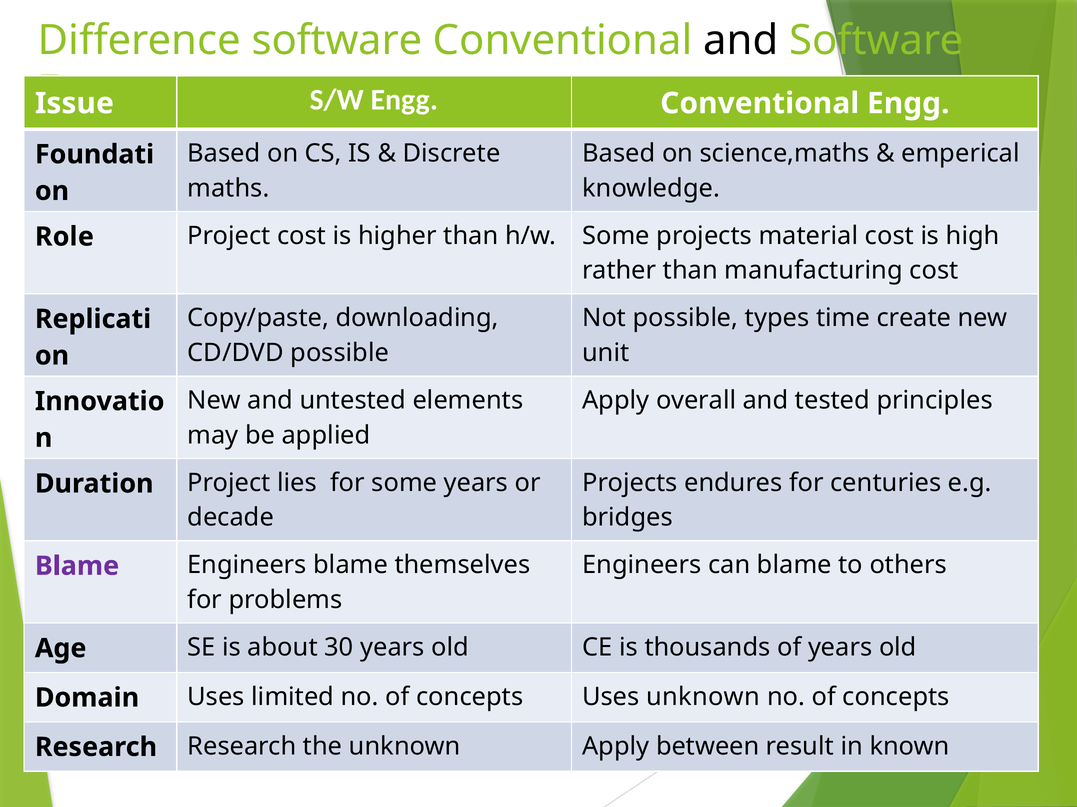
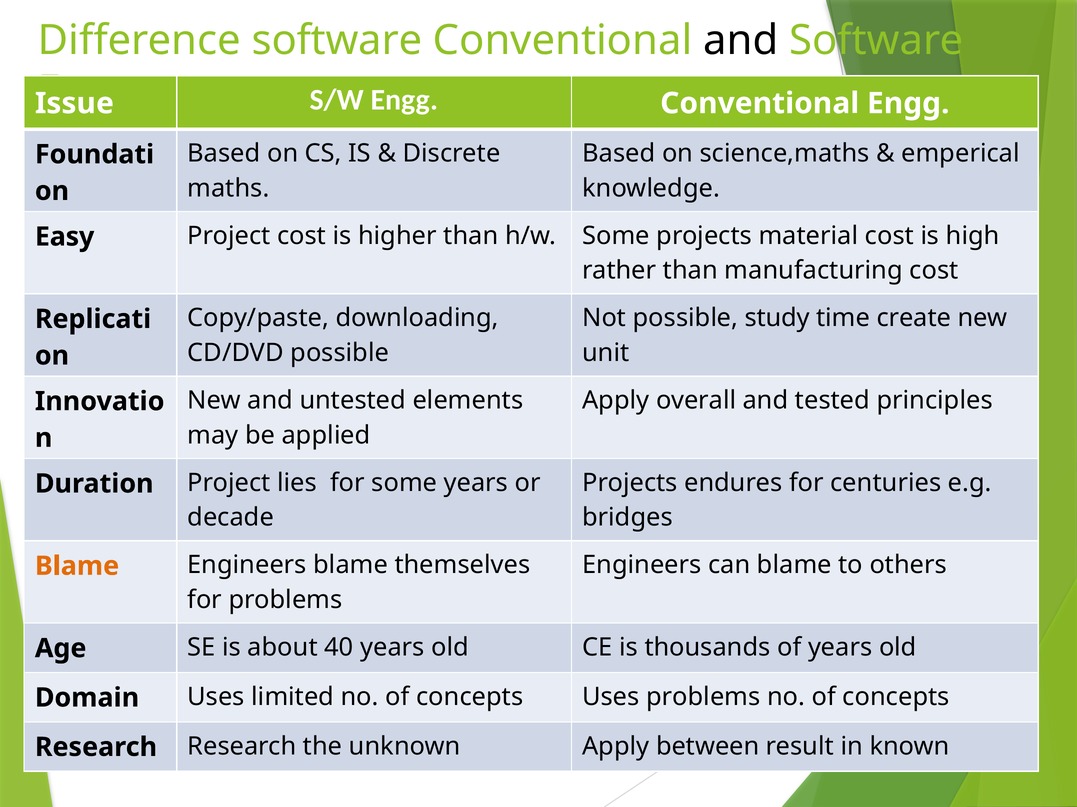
Role: Role -> Easy
types: types -> study
Blame at (77, 567) colour: purple -> orange
30: 30 -> 40
Uses unknown: unknown -> problems
